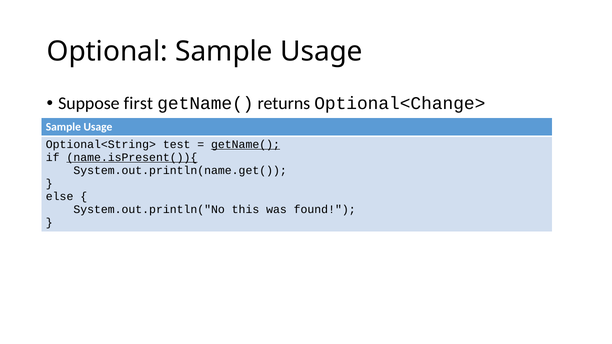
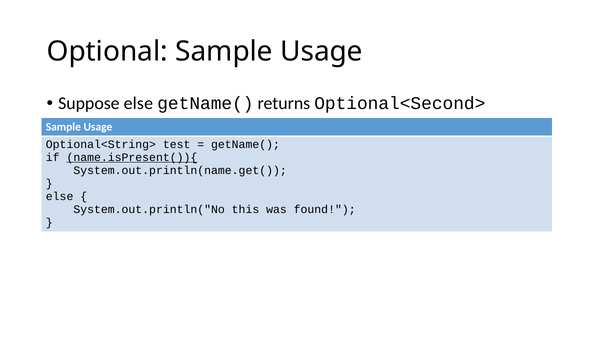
Suppose first: first -> else
Optional<Change>: Optional<Change> -> Optional<Second>
getName( at (246, 144) underline: present -> none
